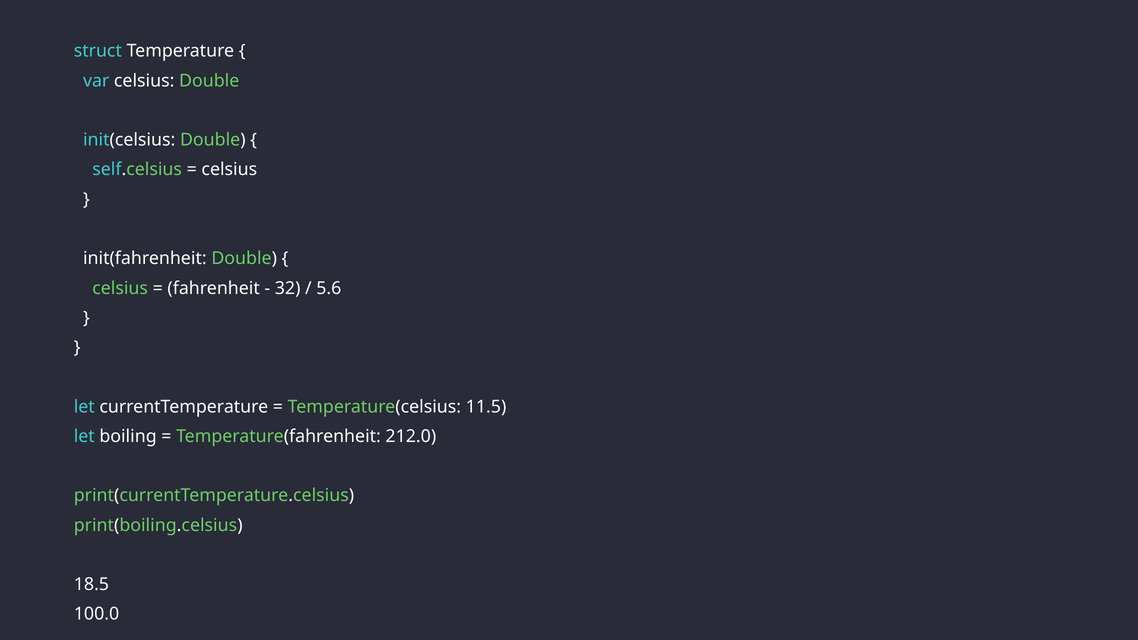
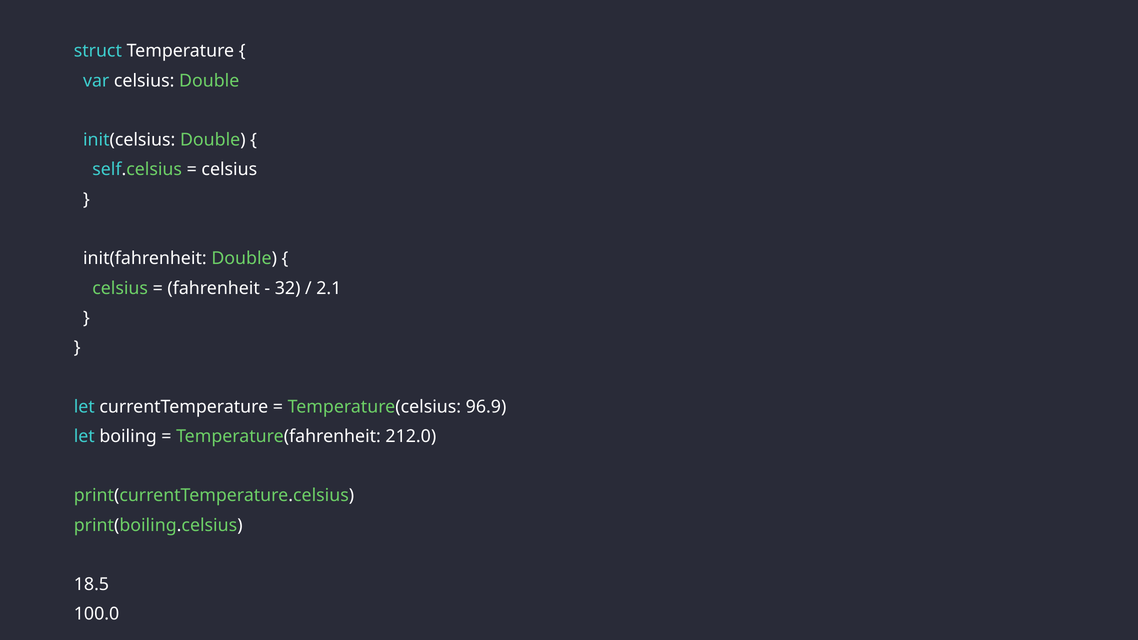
5.6: 5.6 -> 2.1
11.5: 11.5 -> 96.9
